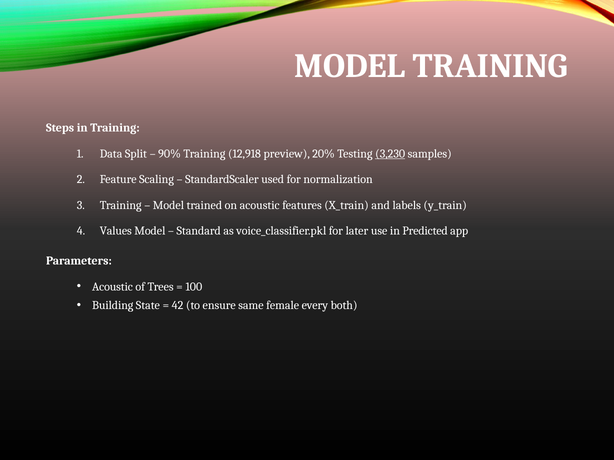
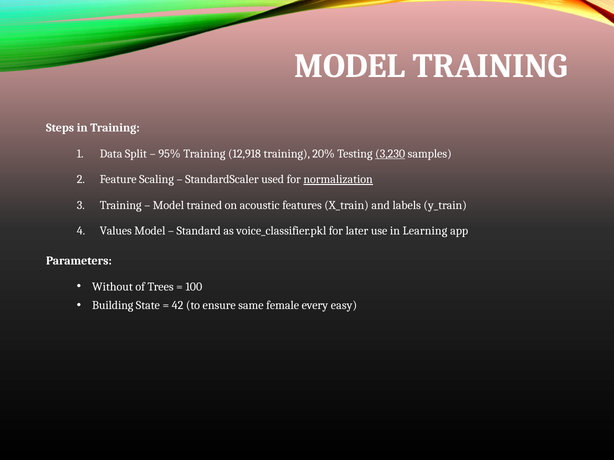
90%: 90% -> 95%
12,918 preview: preview -> training
normalization underline: none -> present
Predicted: Predicted -> Learning
Acoustic at (112, 287): Acoustic -> Without
both: both -> easy
